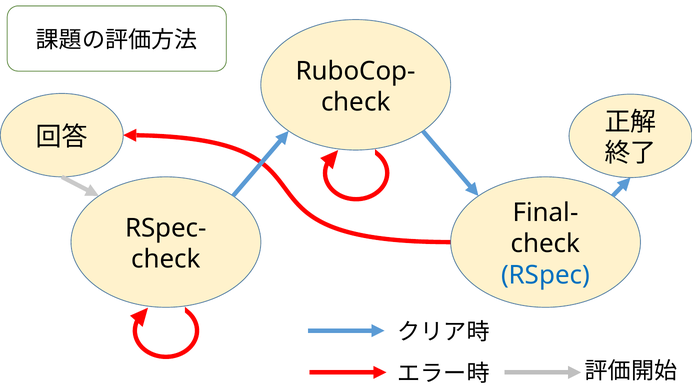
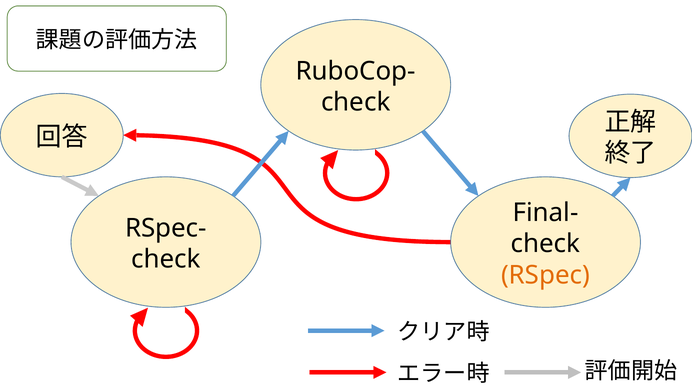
RSpec colour: blue -> orange
